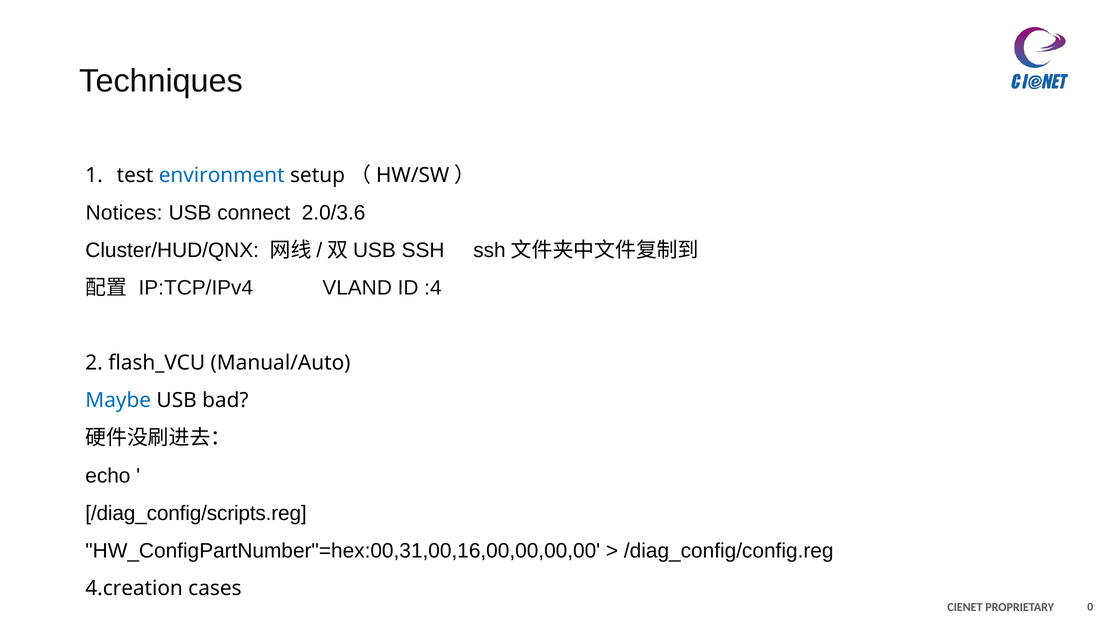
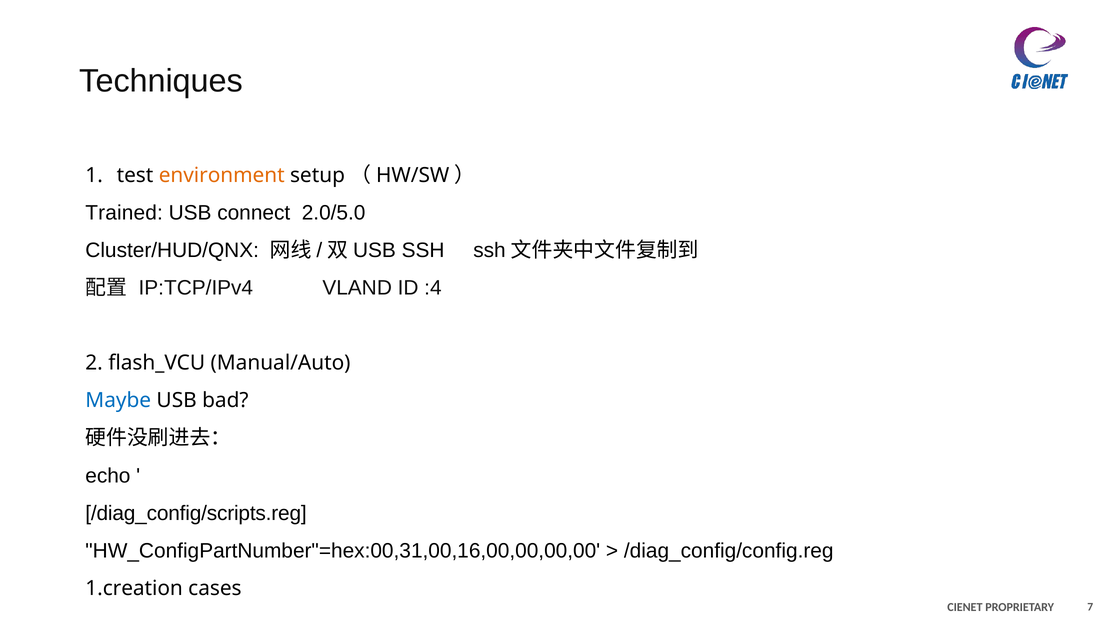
environment colour: blue -> orange
Notices: Notices -> Trained
2.0/3.6: 2.0/3.6 -> 2.0/5.0
4.creation: 4.creation -> 1.creation
0: 0 -> 7
